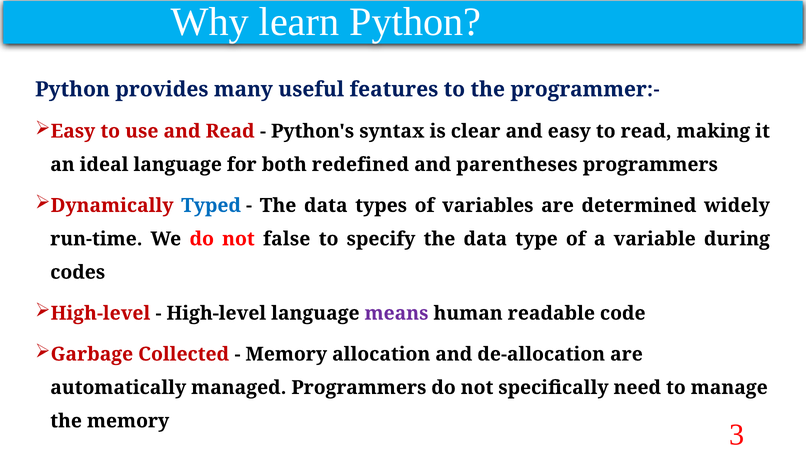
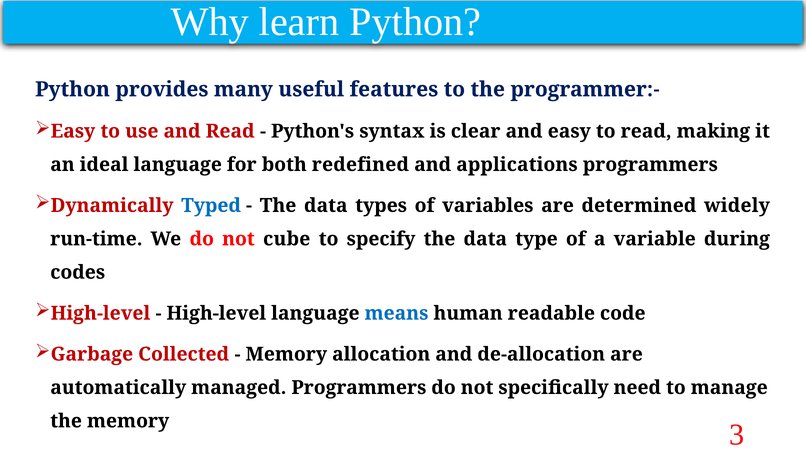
parentheses: parentheses -> applications
false: false -> cube
means colour: purple -> blue
